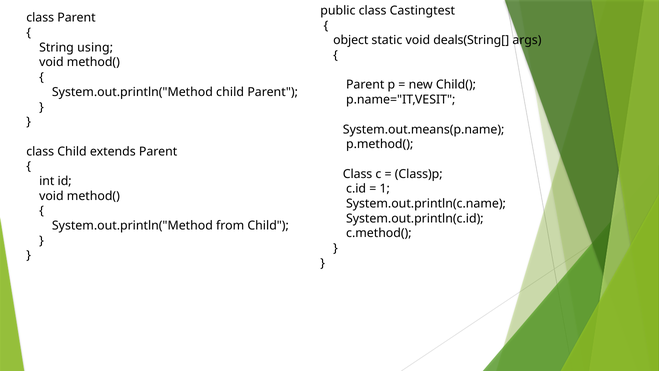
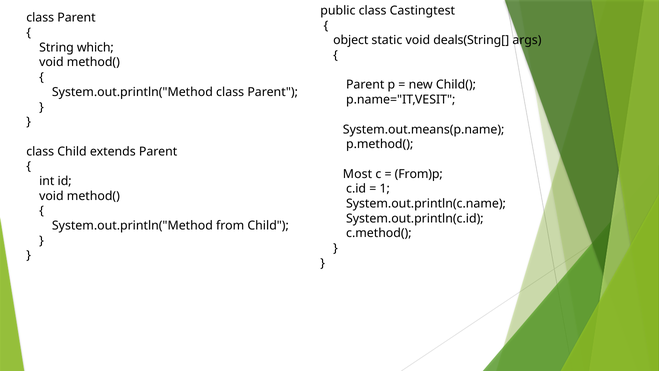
using: using -> which
System.out.println("Method child: child -> class
Class at (358, 174): Class -> Most
Class)p: Class)p -> From)p
